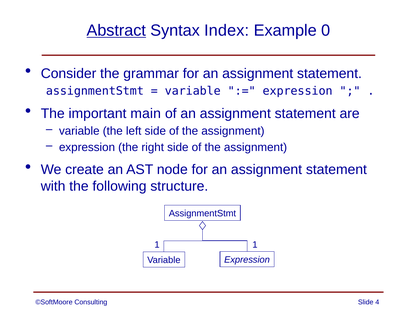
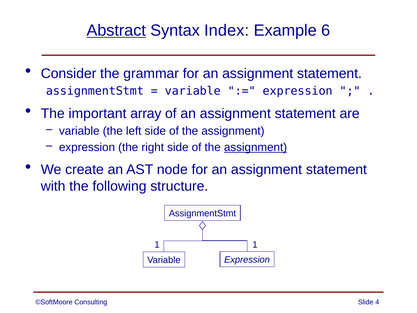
0: 0 -> 6
main: main -> array
assignment at (256, 147) underline: none -> present
